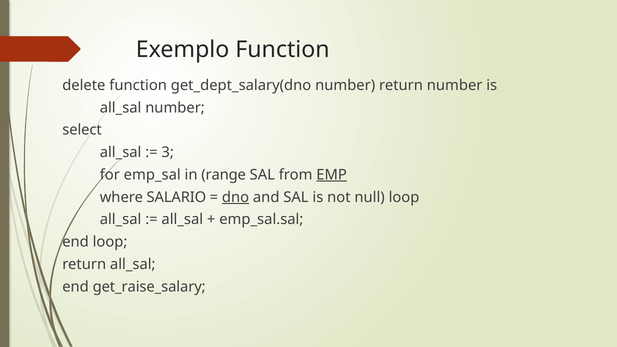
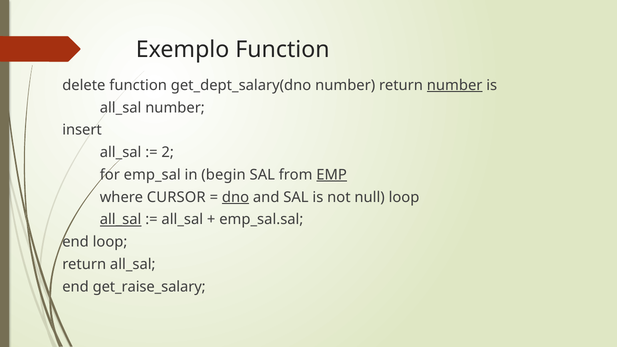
number at (455, 85) underline: none -> present
select: select -> insert
3: 3 -> 2
range: range -> begin
SALARIO: SALARIO -> CURSOR
all_sal at (121, 220) underline: none -> present
